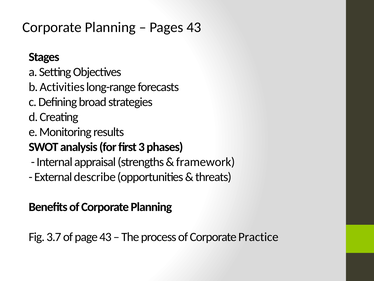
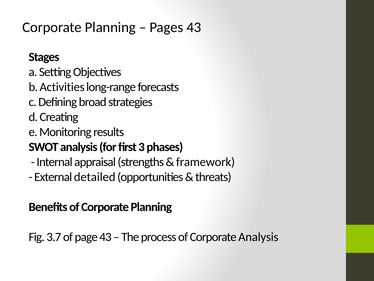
describe: describe -> detailed
Corporate Practice: Practice -> Analysis
